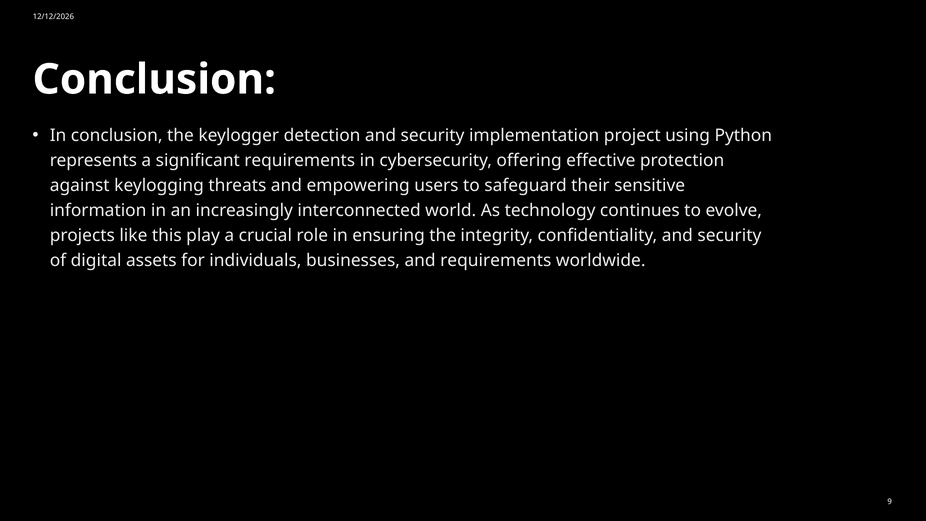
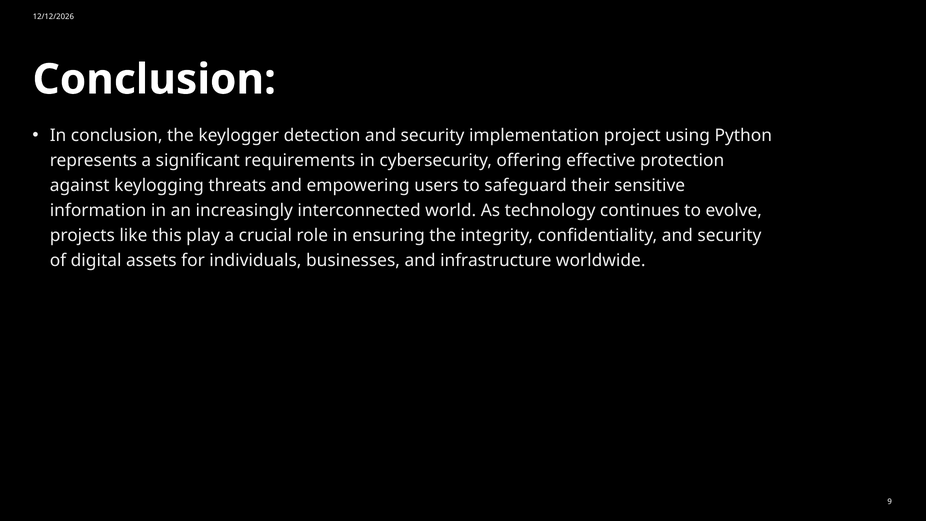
and requirements: requirements -> infrastructure
